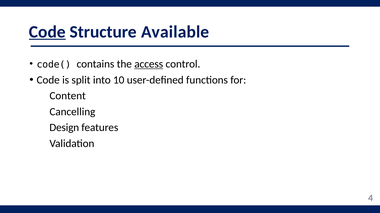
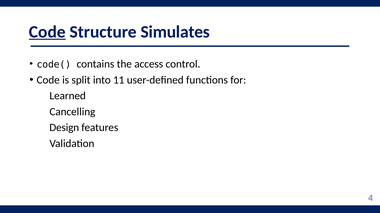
Available: Available -> Simulates
access underline: present -> none
10: 10 -> 11
Content: Content -> Learned
